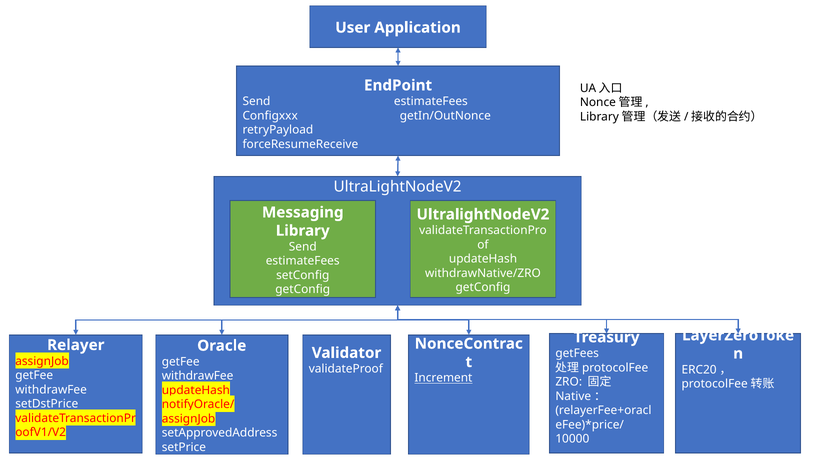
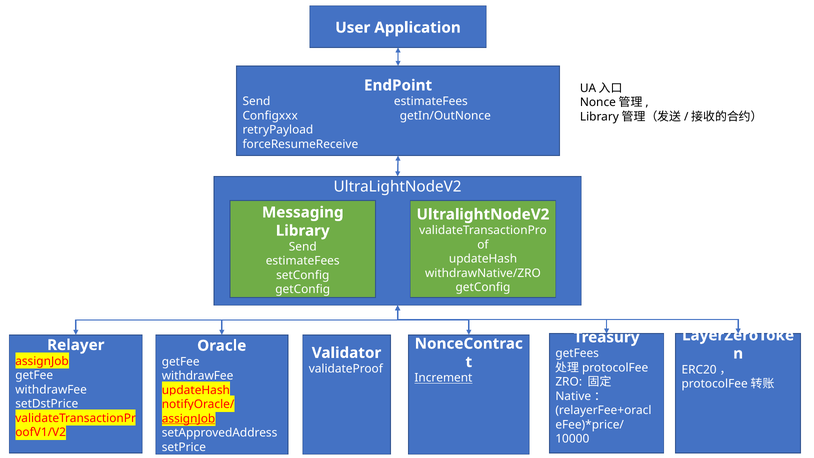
assignJob at (189, 419) underline: none -> present
